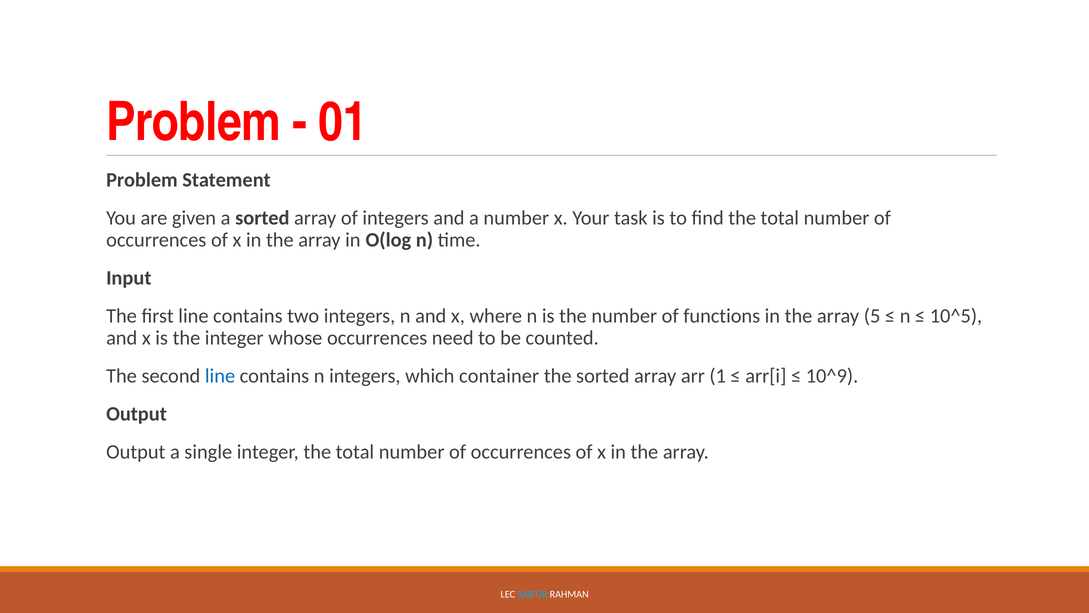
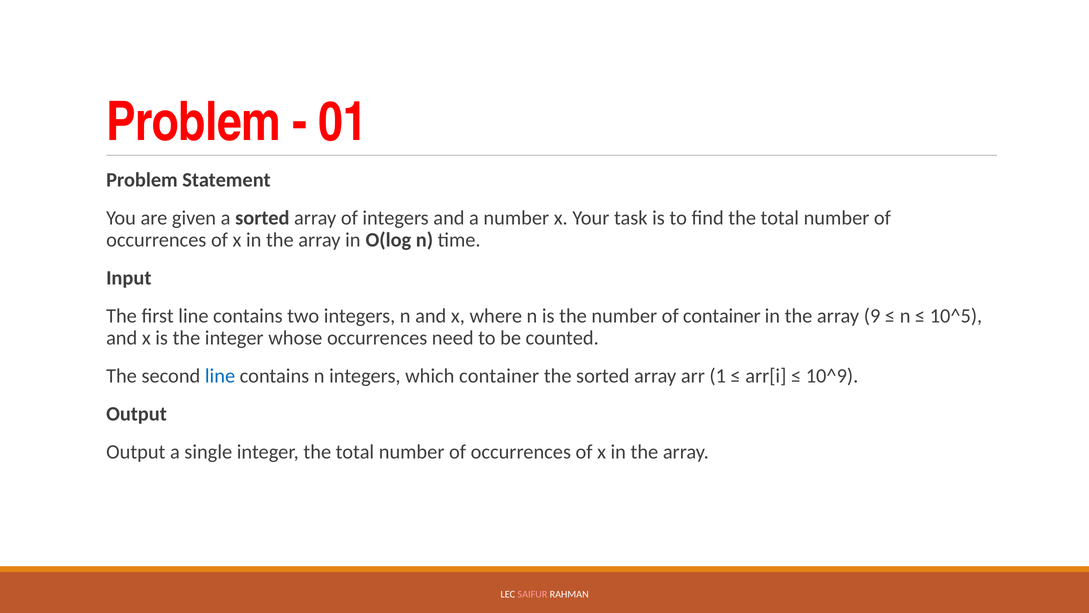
of functions: functions -> container
5: 5 -> 9
SAIFUR colour: light blue -> pink
